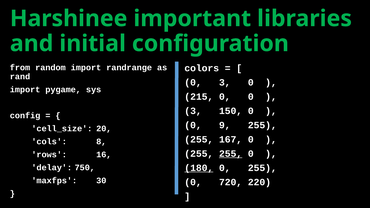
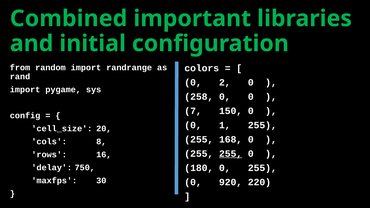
Harshinee: Harshinee -> Combined
0 3: 3 -> 2
215: 215 -> 258
3 at (193, 111): 3 -> 7
9: 9 -> 1
167: 167 -> 168
180 underline: present -> none
720: 720 -> 920
